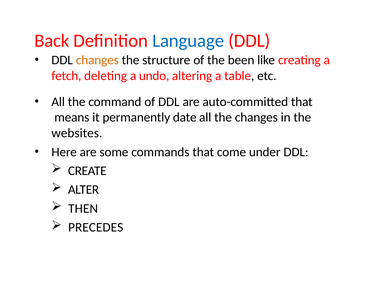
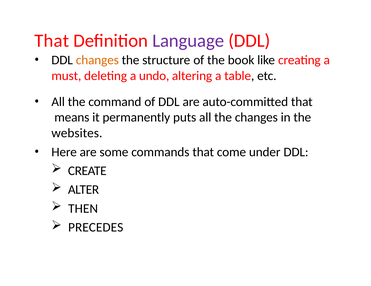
Back at (52, 41): Back -> That
Language colour: blue -> purple
been: been -> book
fetch: fetch -> must
date: date -> puts
